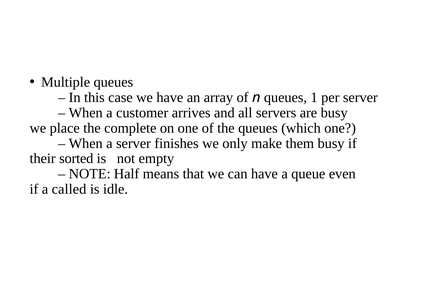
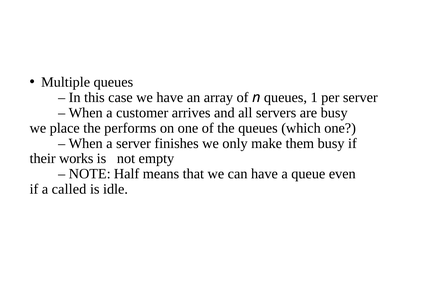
complete: complete -> performs
sorted: sorted -> works
